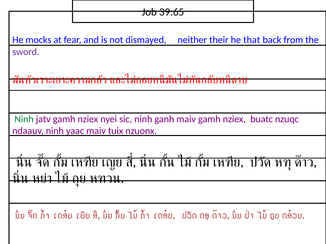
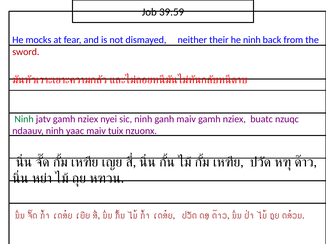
39:65: 39:65 -> 39:59
he that: that -> ninh
sword colour: purple -> red
